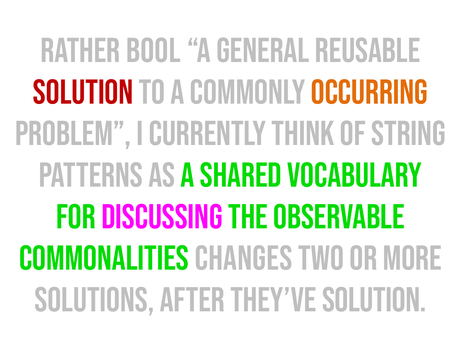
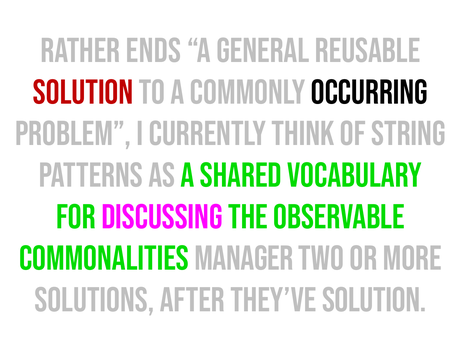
bool: bool -> ends
occurring colour: orange -> black
changes: changes -> manager
